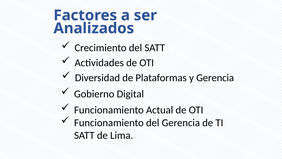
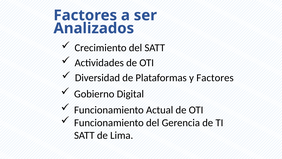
y Gerencia: Gerencia -> Factores
